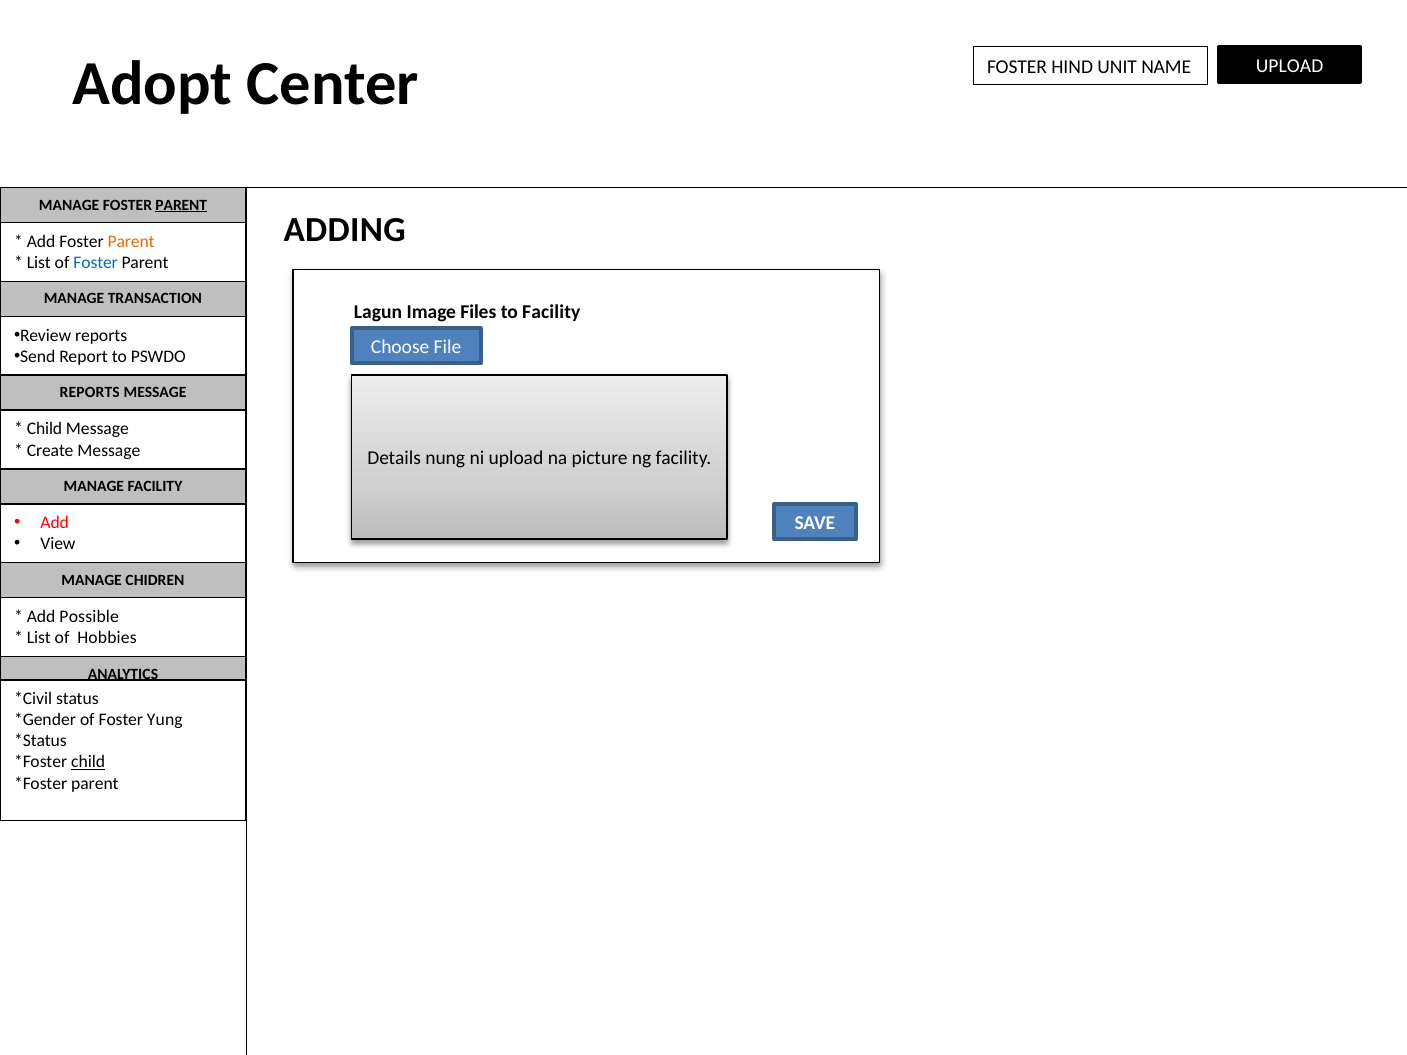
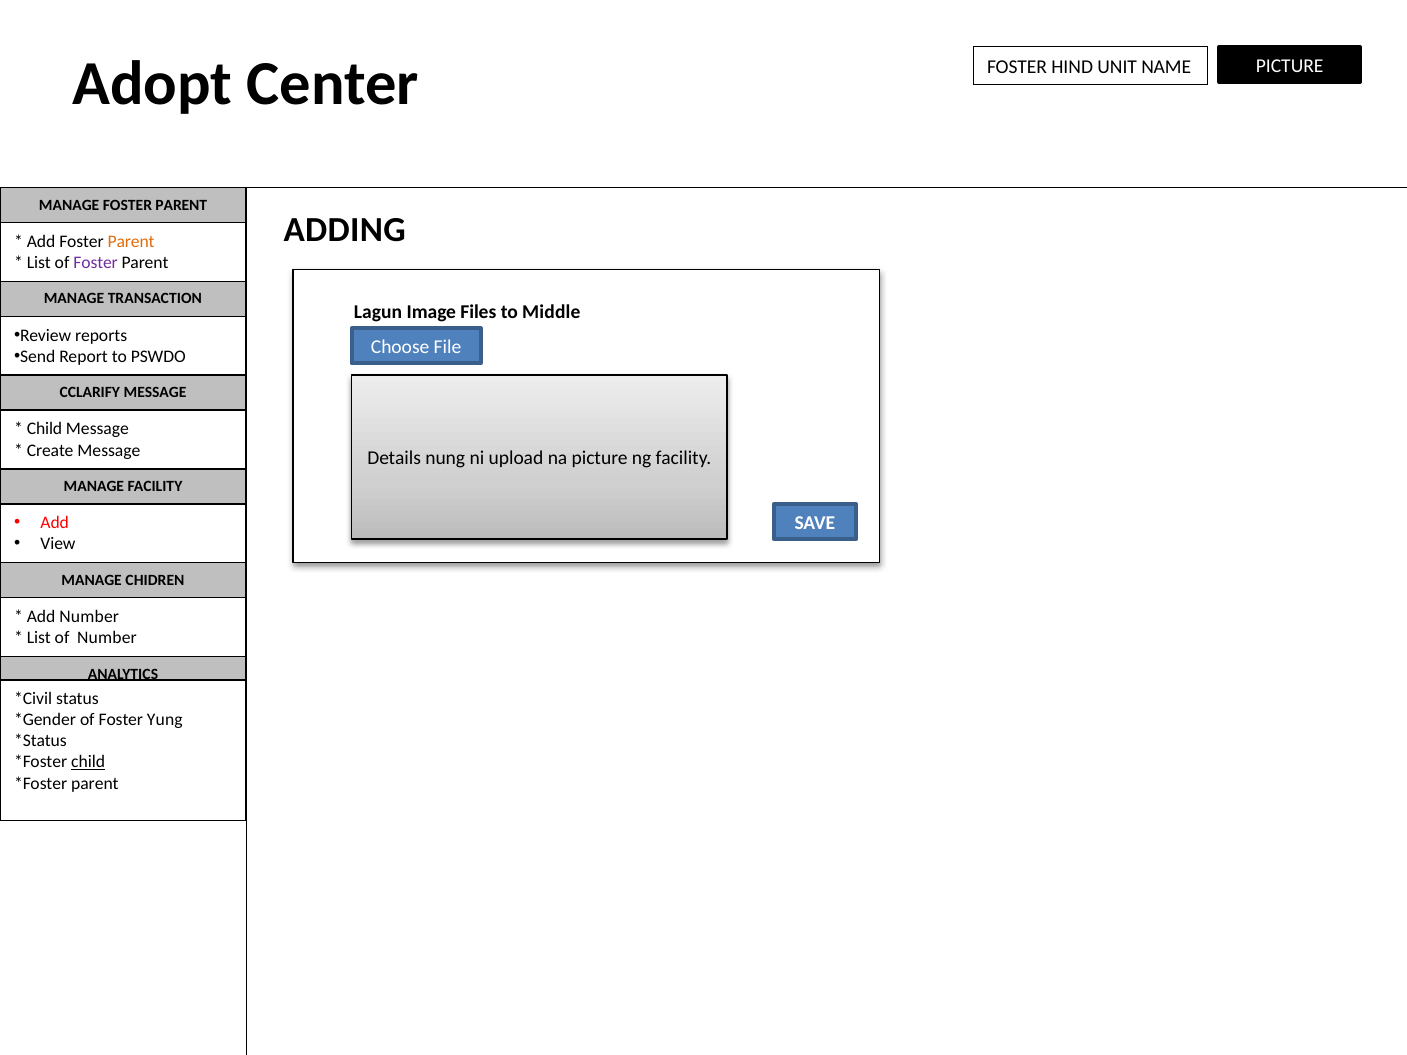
UPLOAD at (1290, 66): UPLOAD -> PICTURE
PARENT at (181, 205) underline: present -> none
Foster at (96, 263) colour: blue -> purple
to Facility: Facility -> Middle
REPORTS at (90, 393): REPORTS -> CCLARIFY
Add Possible: Possible -> Number
of Hobbies: Hobbies -> Number
